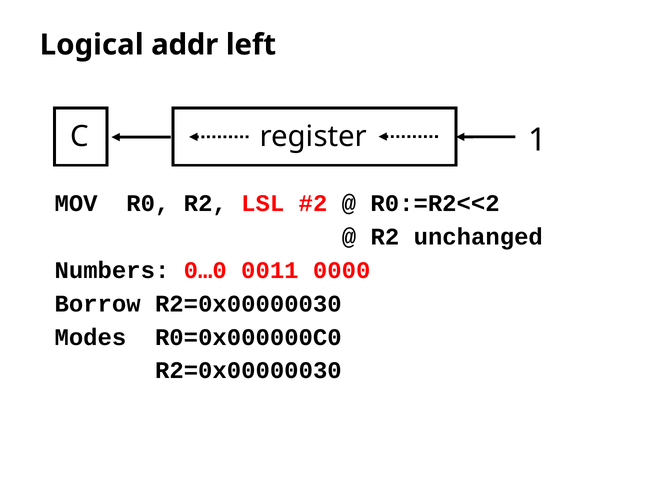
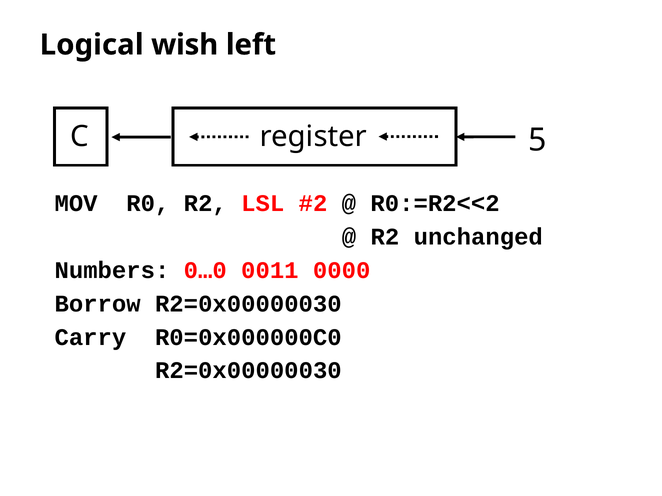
addr: addr -> wish
1: 1 -> 5
Modes: Modes -> Carry
